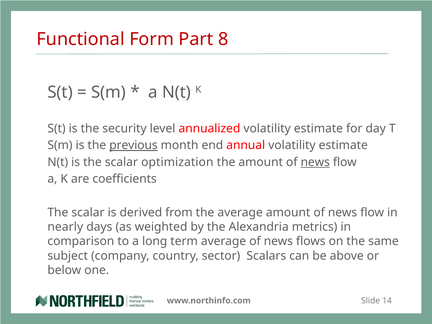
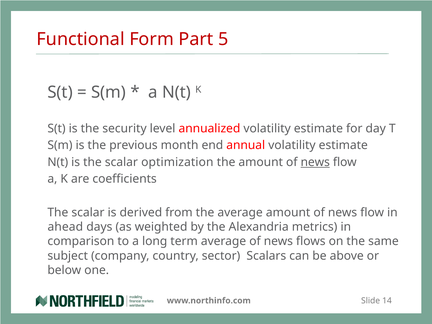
8: 8 -> 5
previous underline: present -> none
nearly: nearly -> ahead
